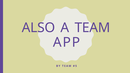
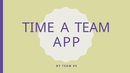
ALSO: ALSO -> TIME
